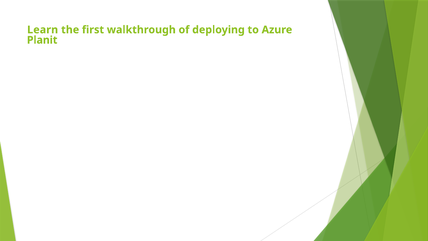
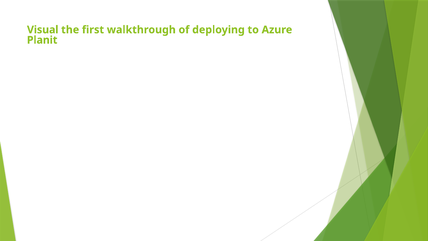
Learn: Learn -> Visual
